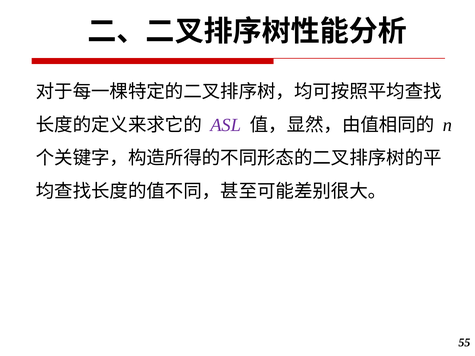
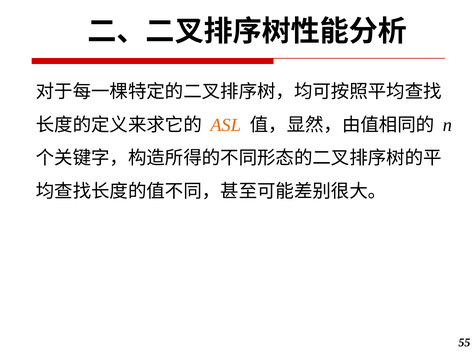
ASL colour: purple -> orange
